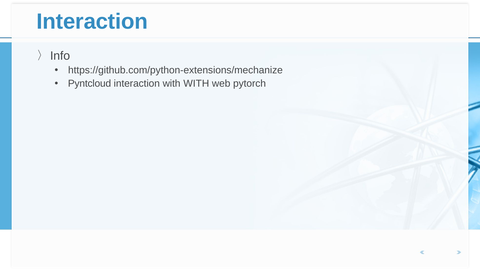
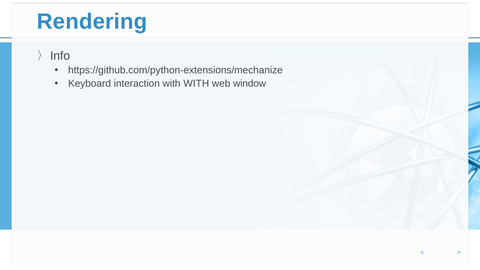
Interaction at (92, 21): Interaction -> Rendering
Pyntcloud: Pyntcloud -> Keyboard
pytorch: pytorch -> window
